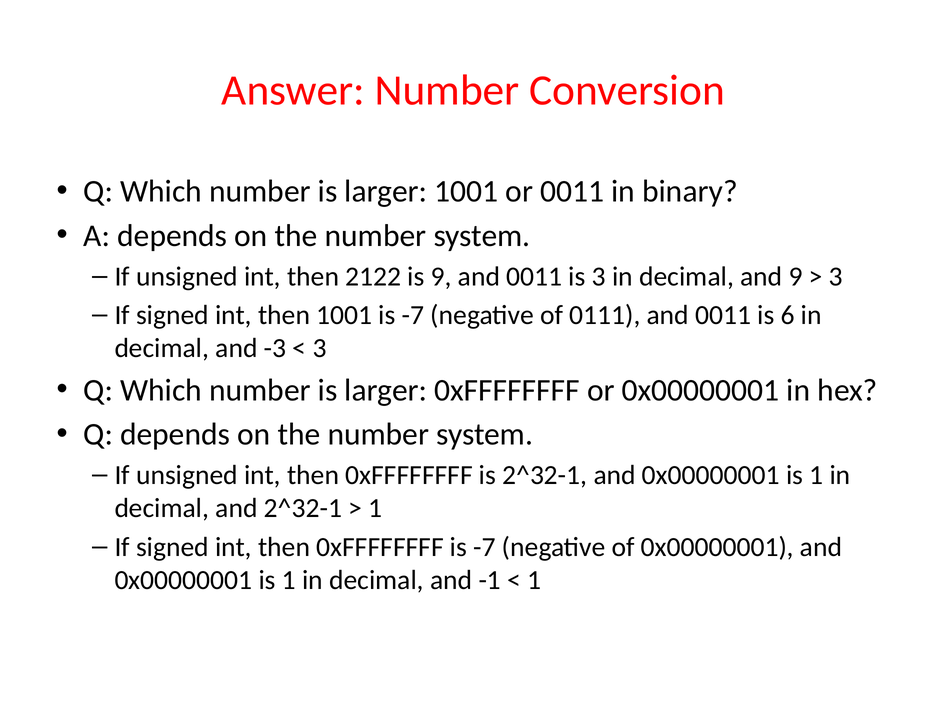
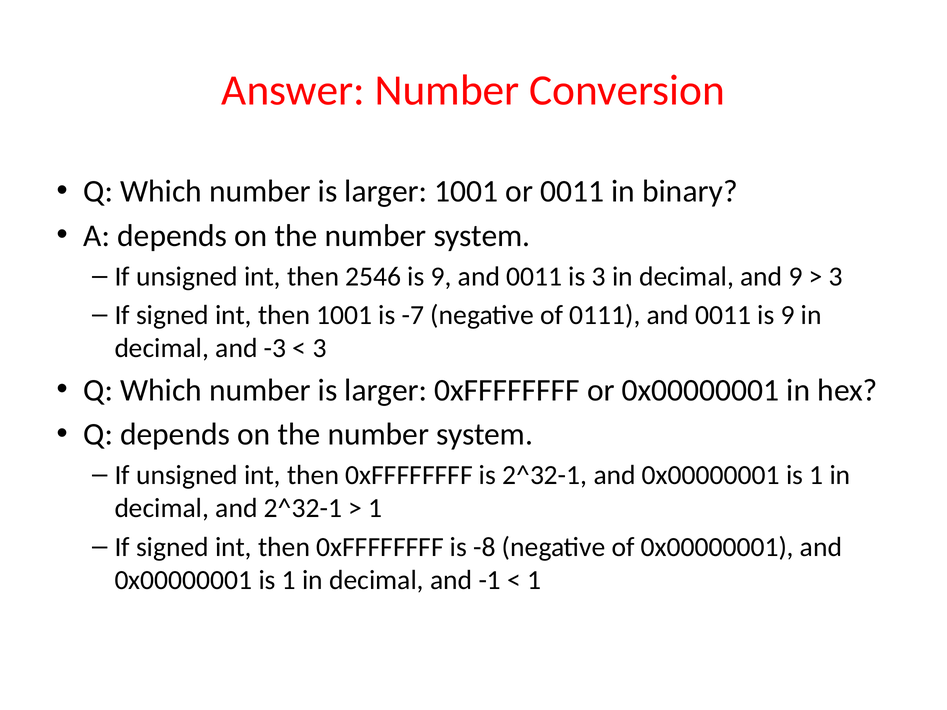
2122: 2122 -> 2546
0011 is 6: 6 -> 9
0xFFFFFFFF is -7: -7 -> -8
